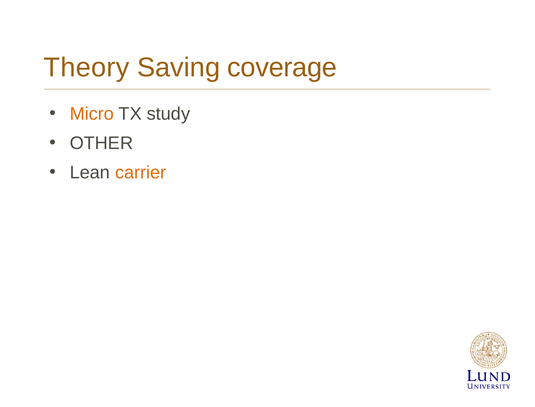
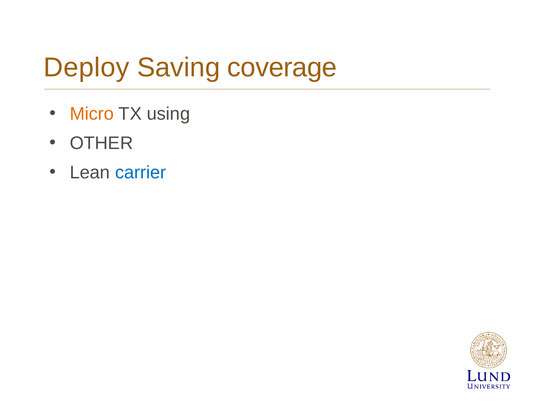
Theory: Theory -> Deploy
study: study -> using
carrier colour: orange -> blue
